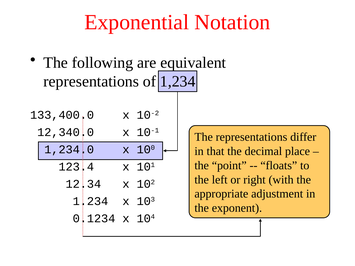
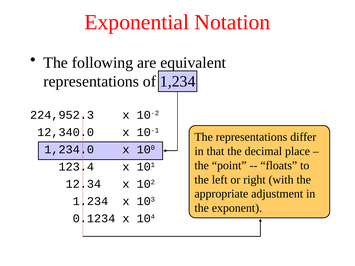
133,400.0: 133,400.0 -> 224,952.3
